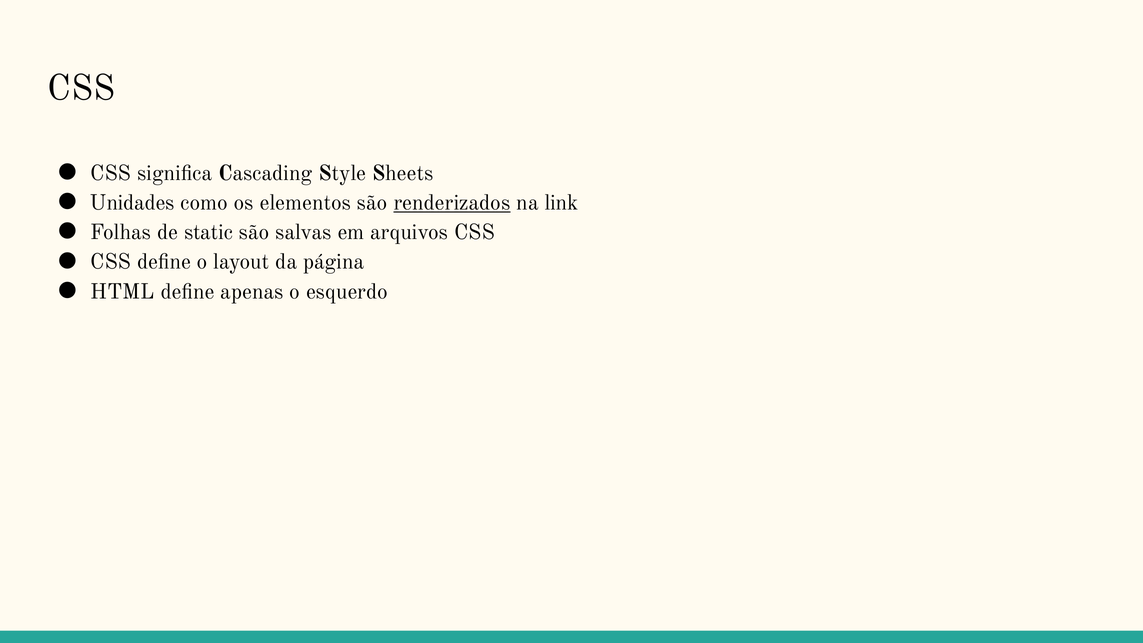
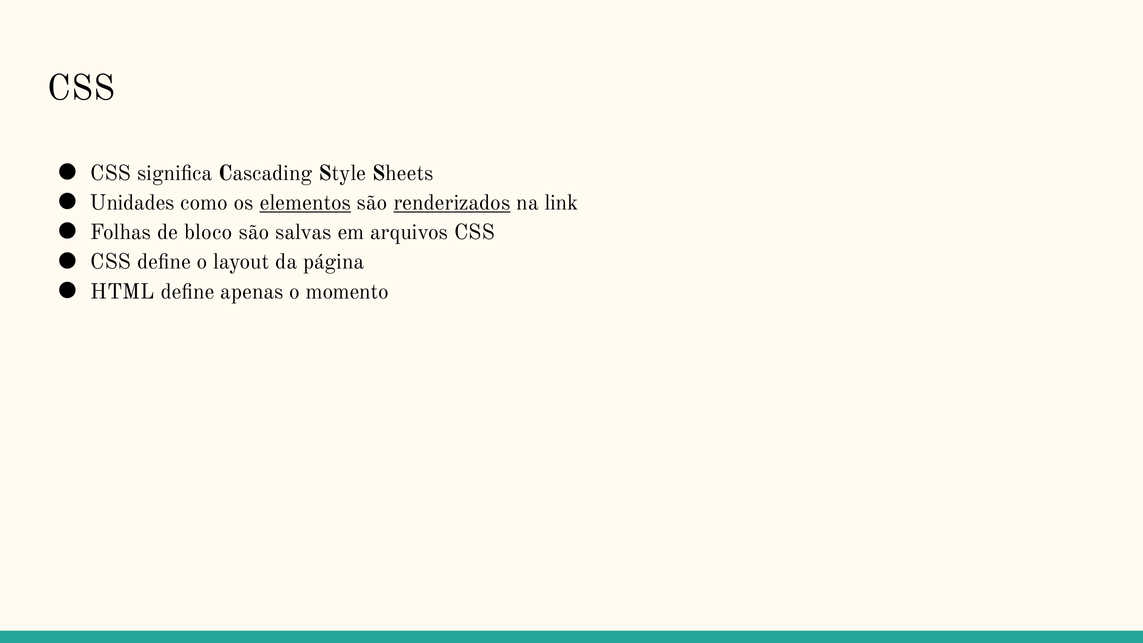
elementos underline: none -> present
static: static -> bloco
esquerdo: esquerdo -> momento
